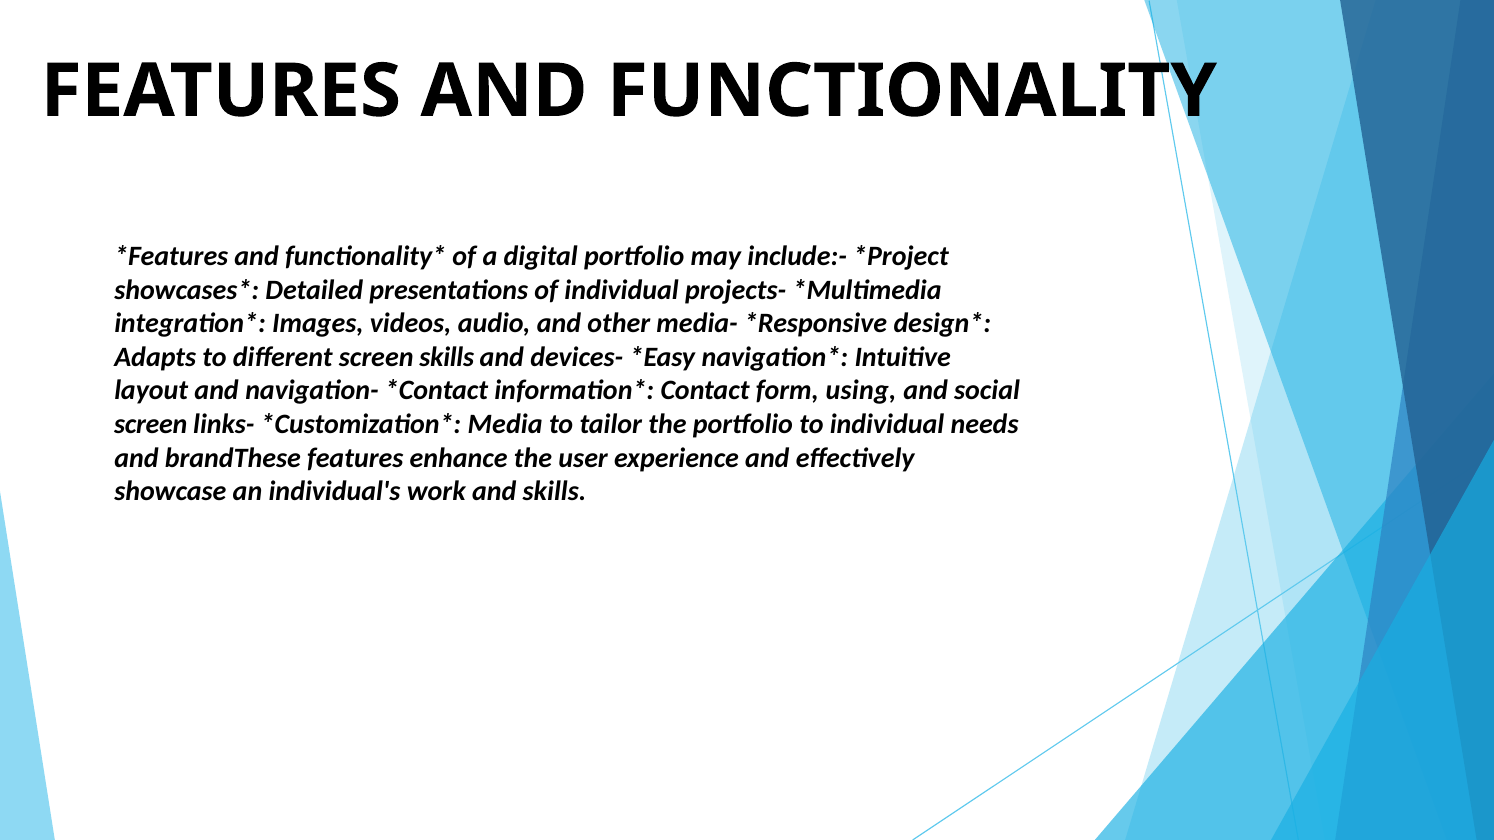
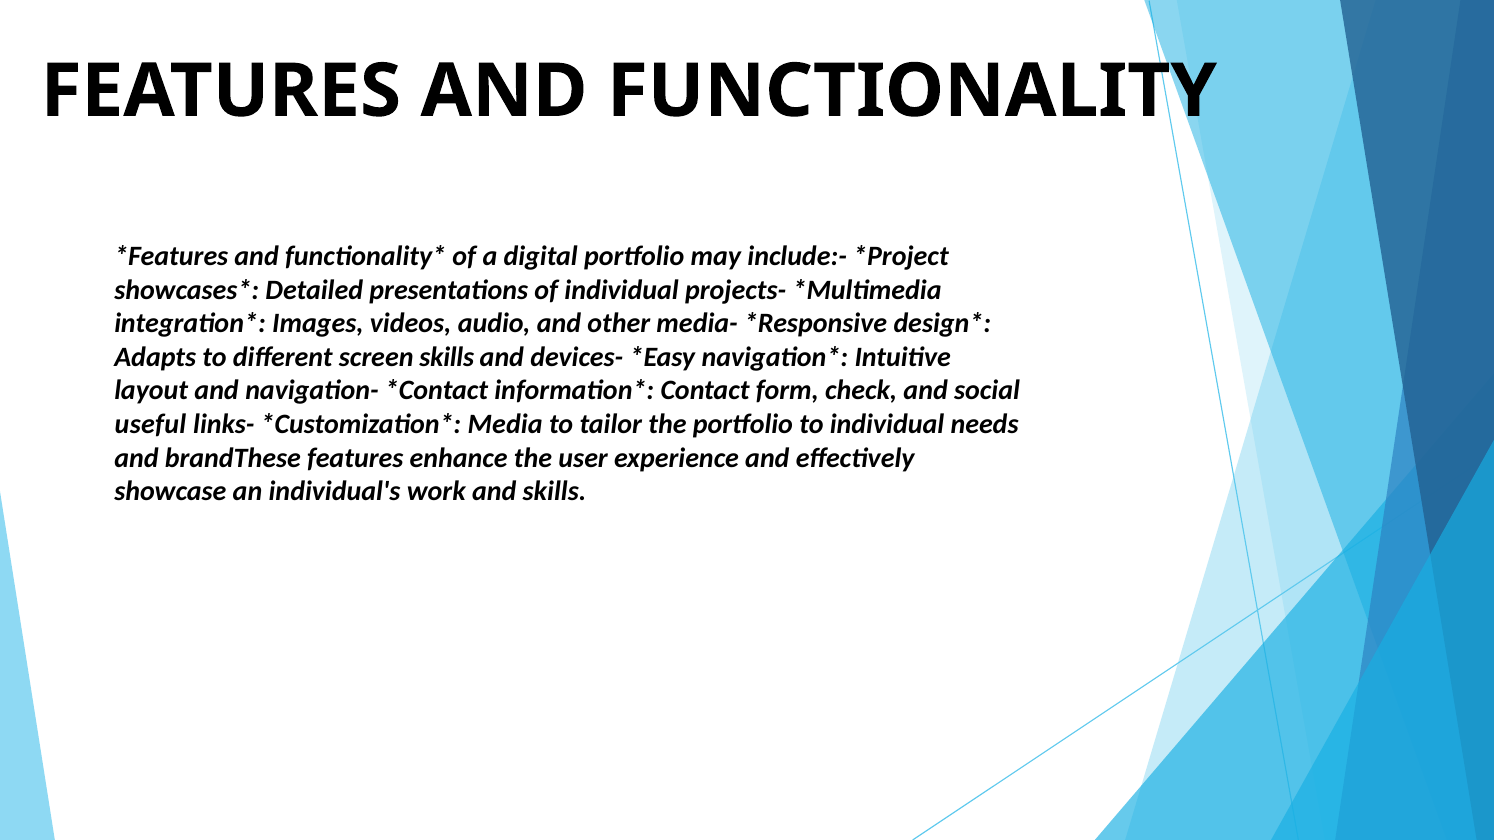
using: using -> check
screen at (151, 424): screen -> useful
